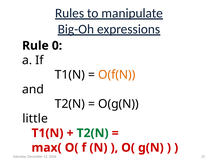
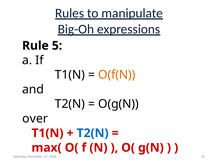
0: 0 -> 5
little: little -> over
T2(N at (93, 133) colour: green -> blue
